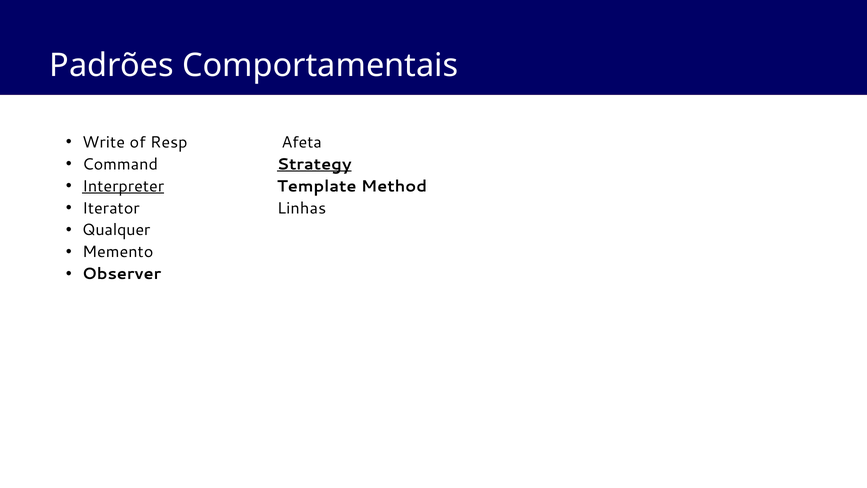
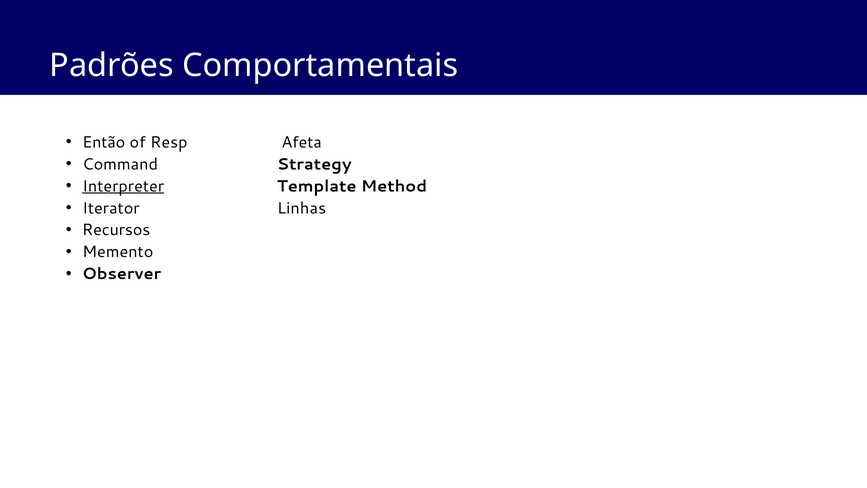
Write: Write -> Então
Strategy underline: present -> none
Qualquer: Qualquer -> Recursos
